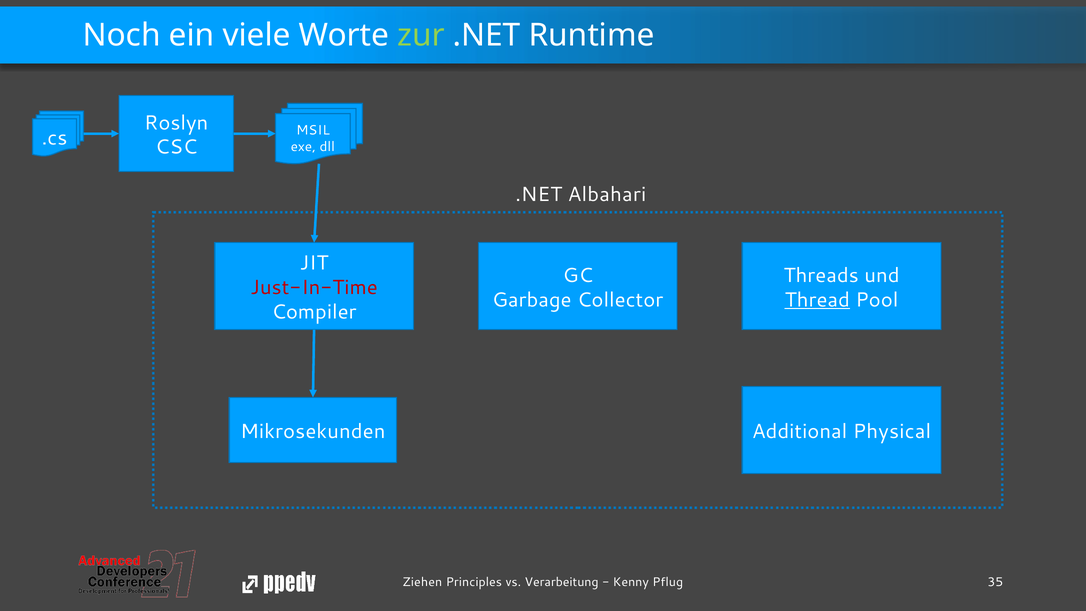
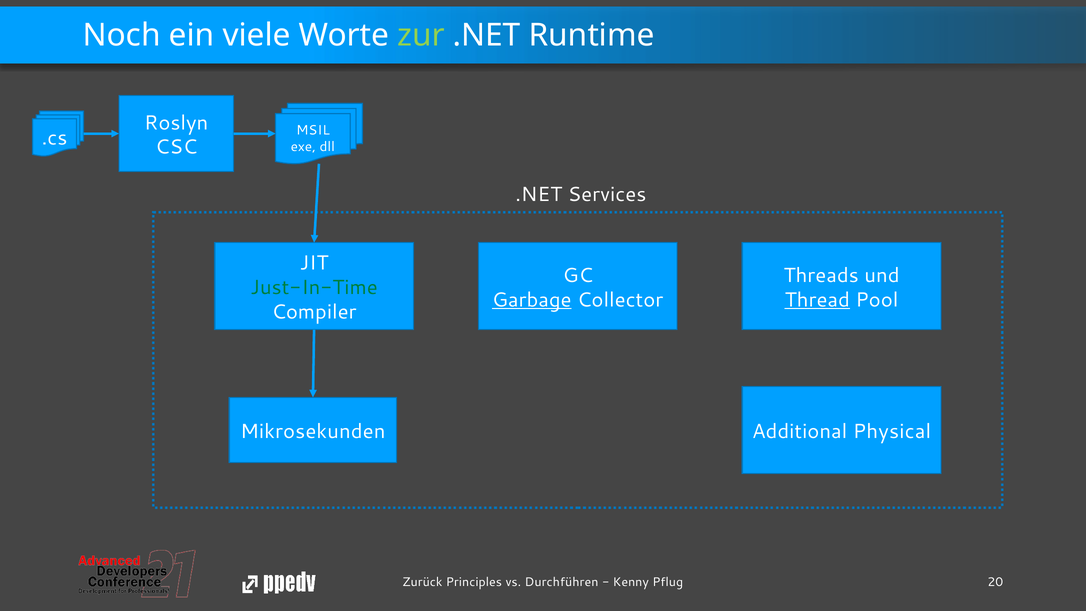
Albahari: Albahari -> Services
Just-In-Time colour: red -> green
Garbage underline: none -> present
Ziehen: Ziehen -> Zurück
Verarbeitung: Verarbeitung -> Durchführen
35: 35 -> 20
